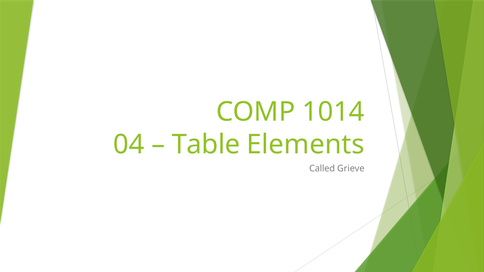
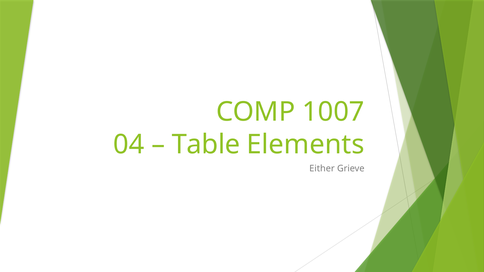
1014: 1014 -> 1007
Called: Called -> Either
